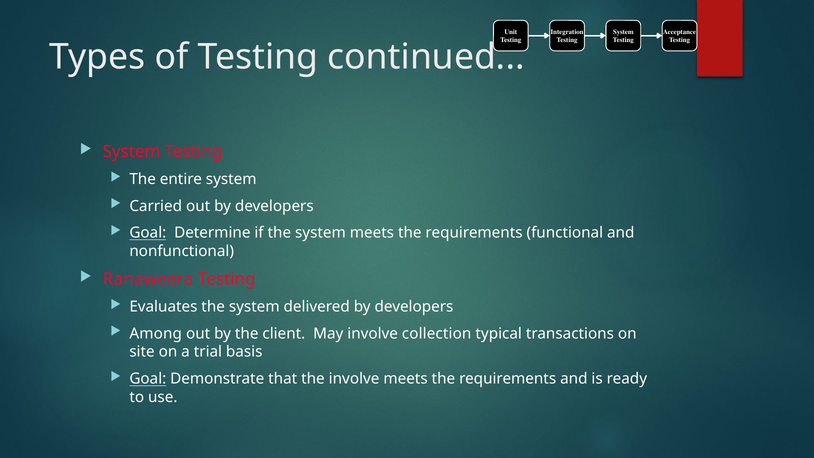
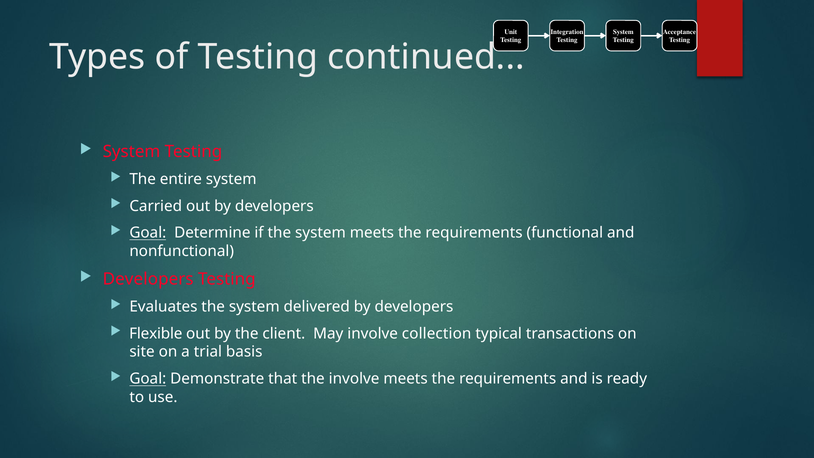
Ranaweera at (148, 279): Ranaweera -> Developers
Among: Among -> Flexible
